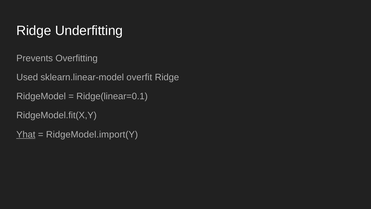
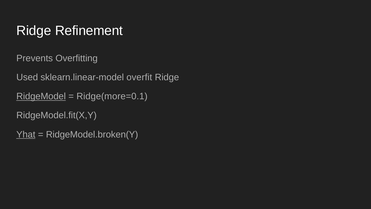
Underfitting: Underfitting -> Refinement
RidgeModel underline: none -> present
Ridge(linear=0.1: Ridge(linear=0.1 -> Ridge(more=0.1
RidgeModel.import(Y: RidgeModel.import(Y -> RidgeModel.broken(Y
